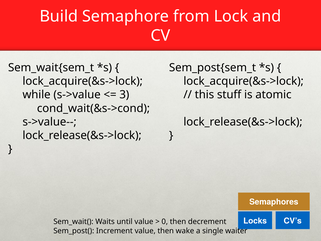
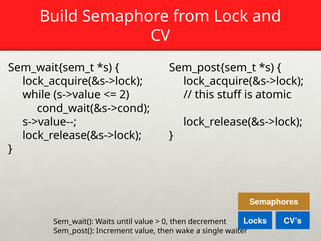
3: 3 -> 2
